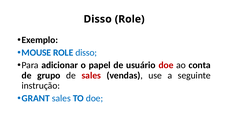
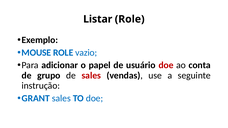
Disso at (98, 19): Disso -> Listar
ROLE disso: disso -> vazio
